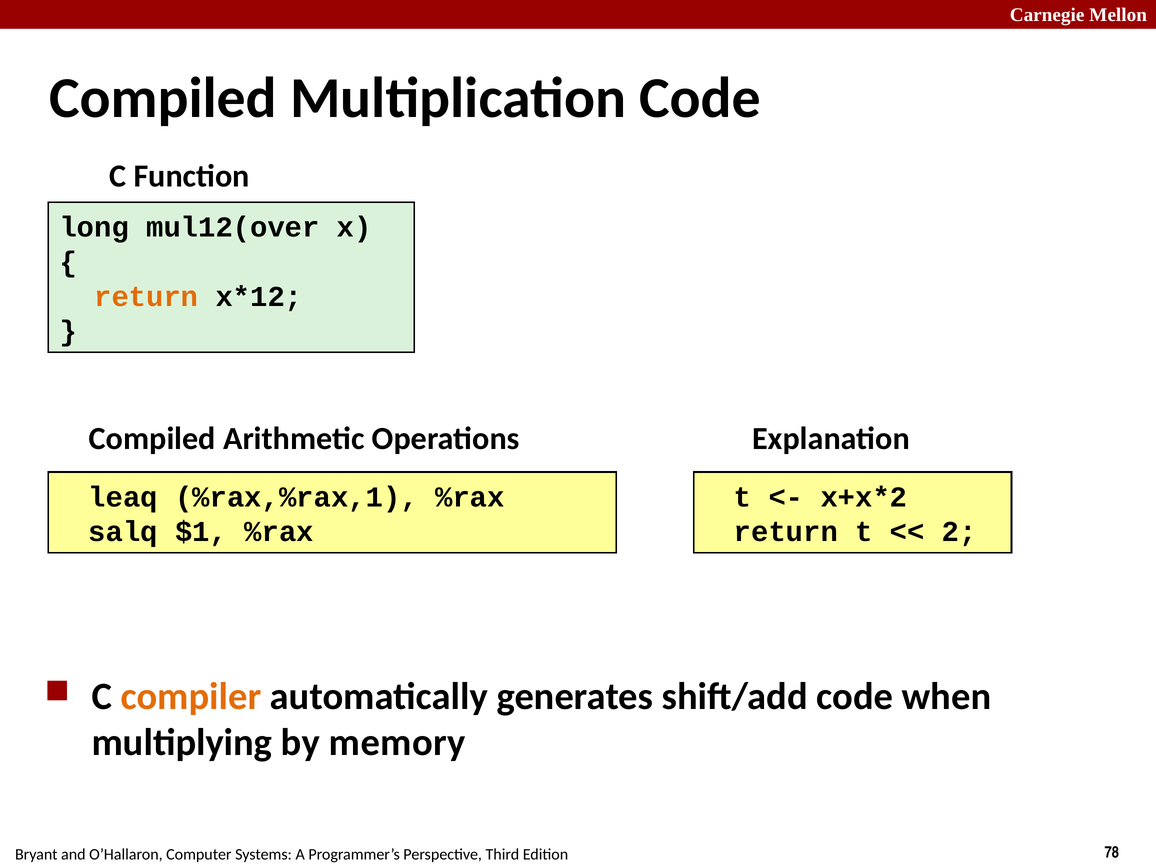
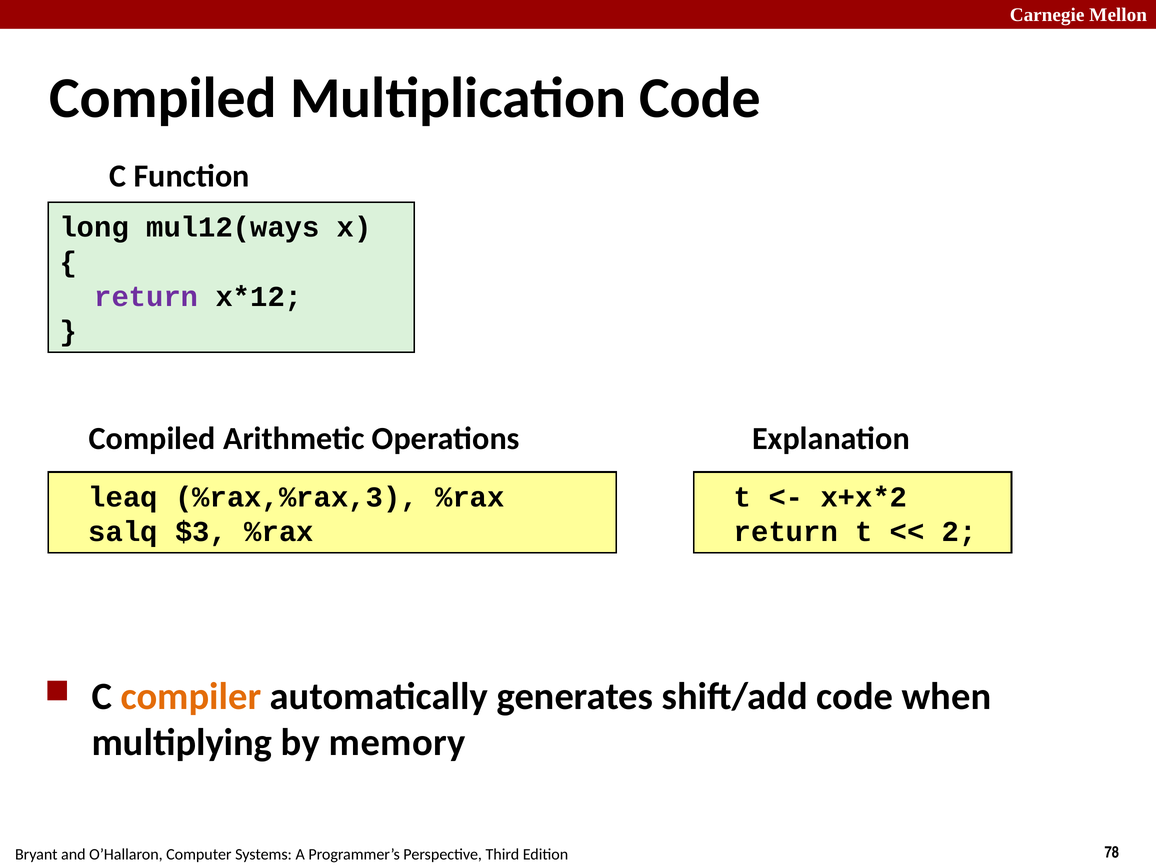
mul12(over: mul12(over -> mul12(ways
return at (146, 297) colour: orange -> purple
%rax,%rax,1: %rax,%rax,1 -> %rax,%rax,3
$1: $1 -> $3
